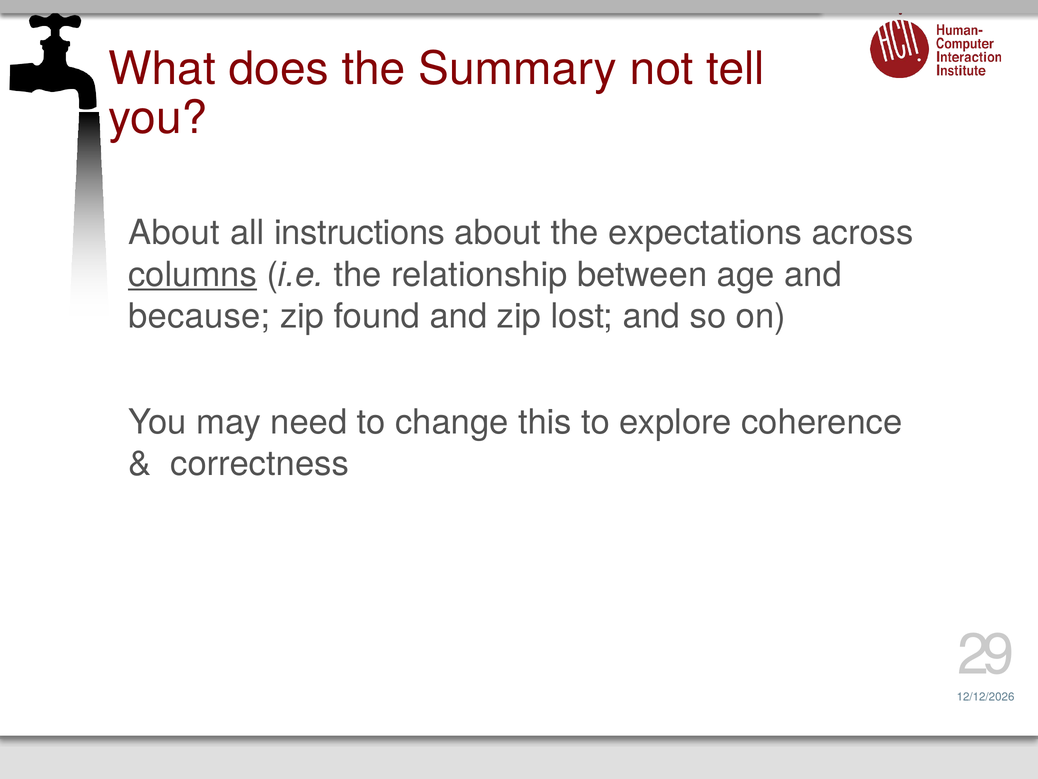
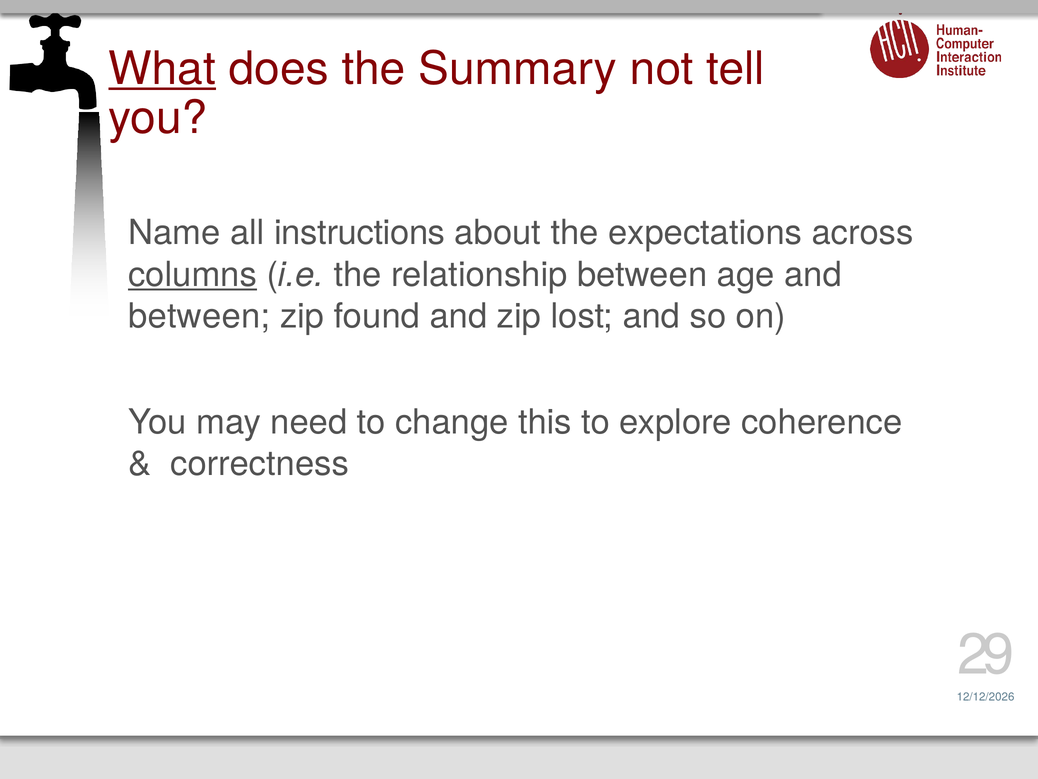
What underline: none -> present
About at (174, 233): About -> Name
because at (199, 316): because -> between
